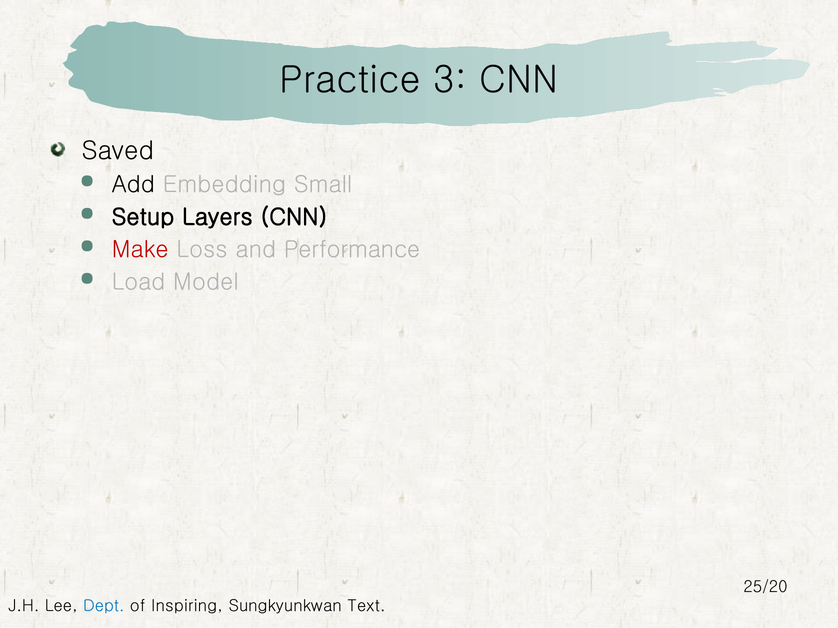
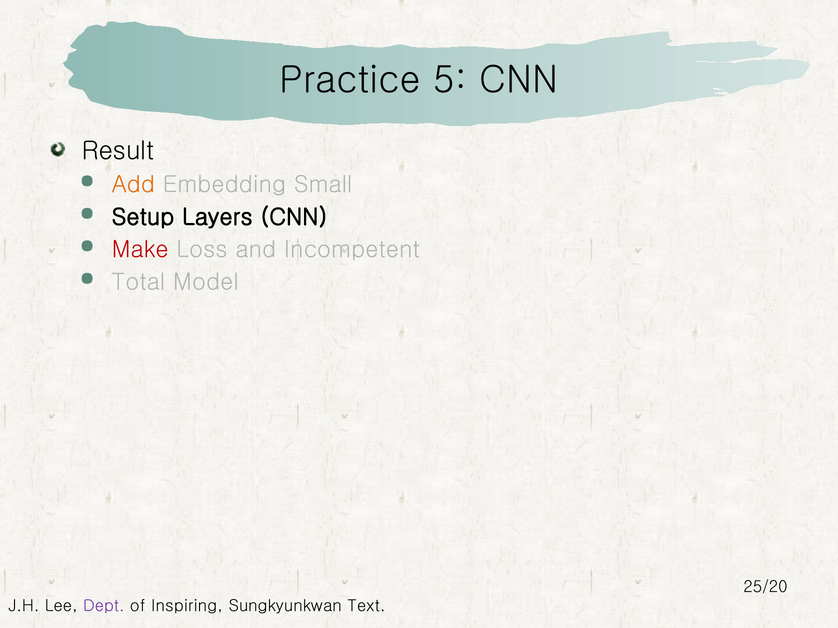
3: 3 -> 5
Saved: Saved -> Result
Add colour: black -> orange
Performance: Performance -> Incompetent
Load: Load -> Total
Dept colour: blue -> purple
